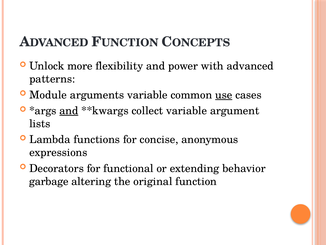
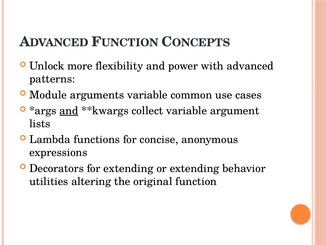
use underline: present -> none
for functional: functional -> extending
garbage: garbage -> utilities
